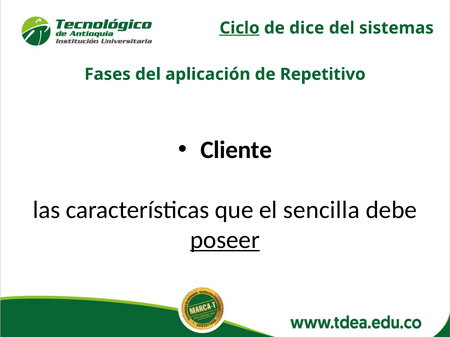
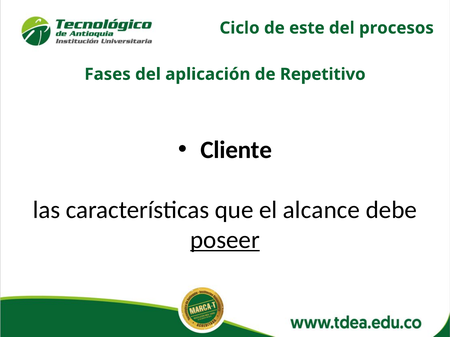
Ciclo underline: present -> none
dice: dice -> este
sistemas: sistemas -> procesos
sencilla: sencilla -> alcance
